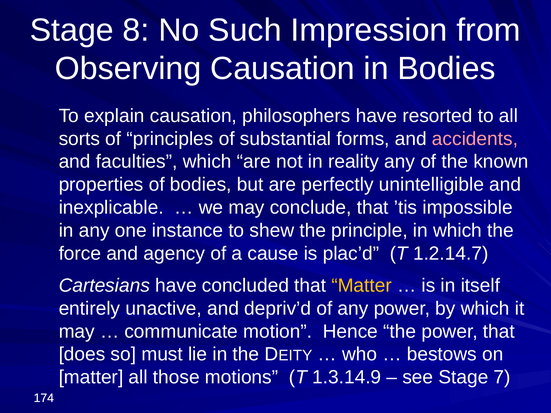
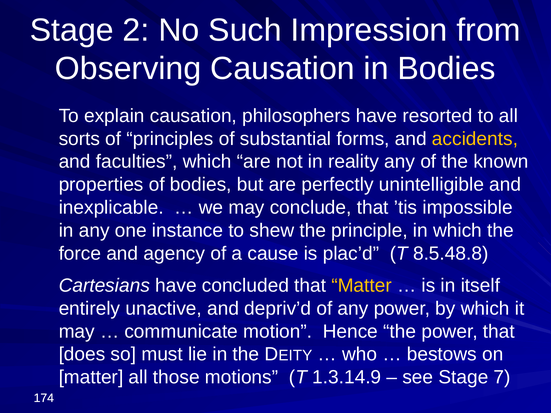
8: 8 -> 2
accidents colour: pink -> yellow
1.2.14.7: 1.2.14.7 -> 8.5.48.8
